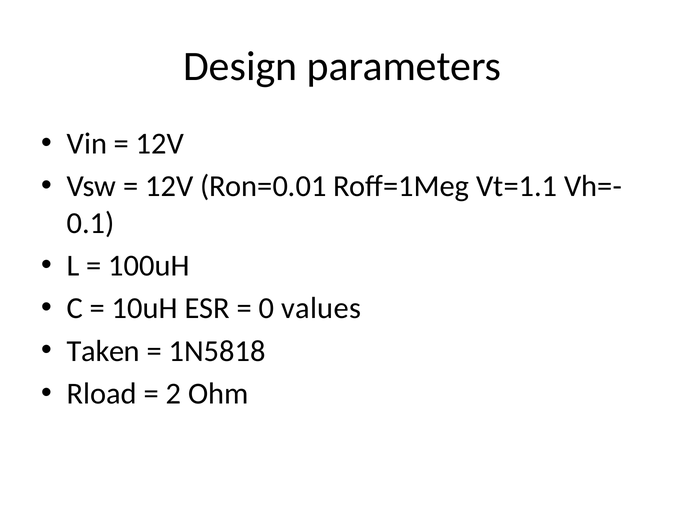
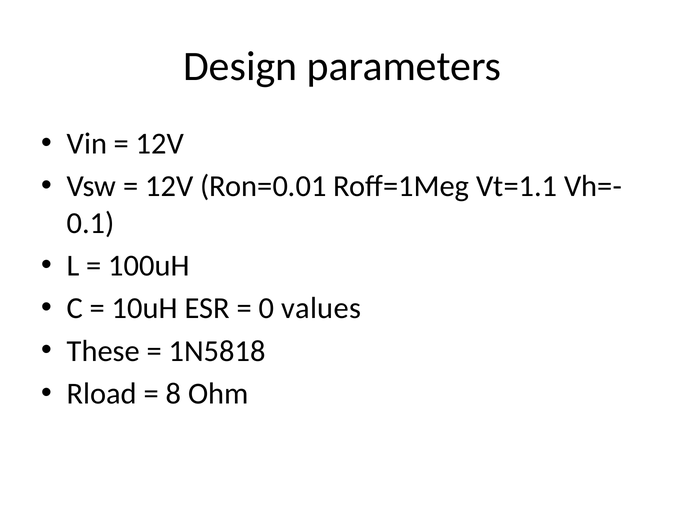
Taken: Taken -> These
2: 2 -> 8
